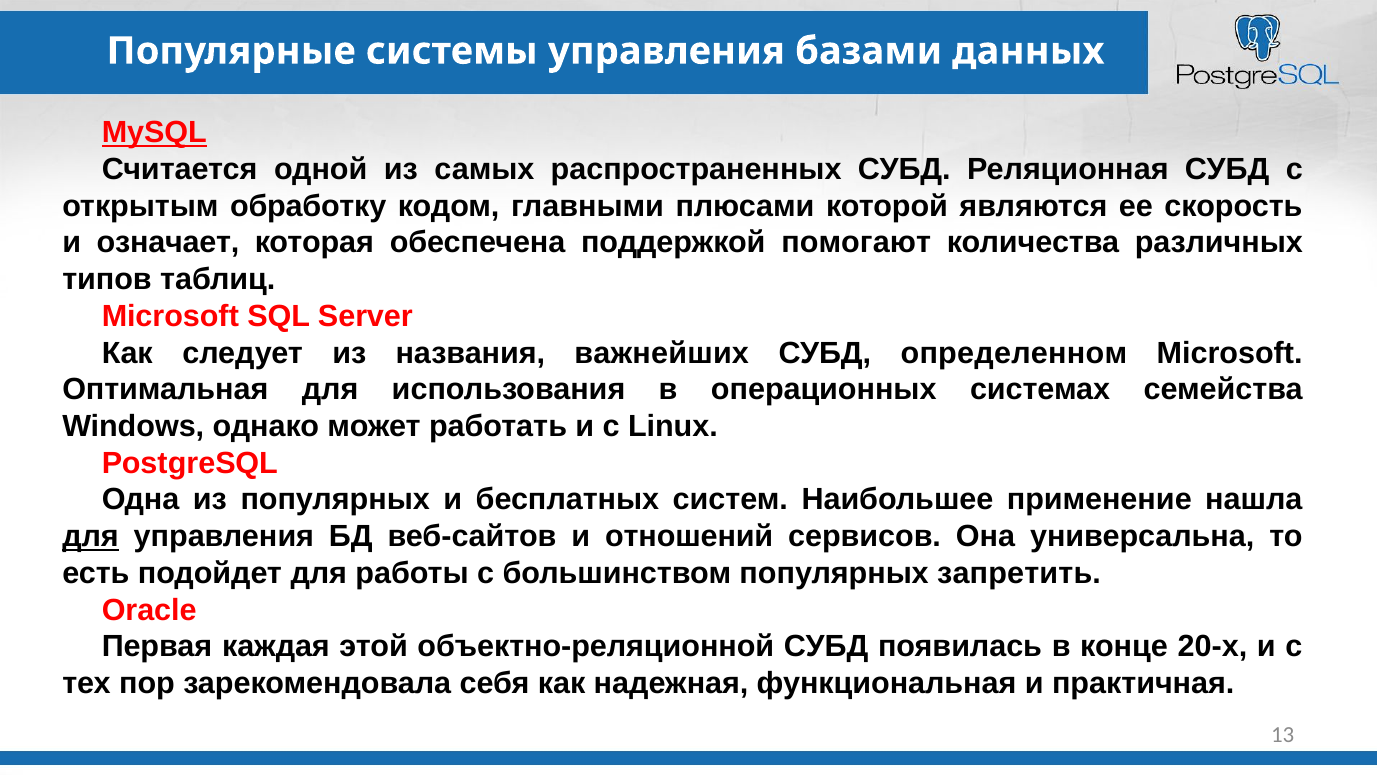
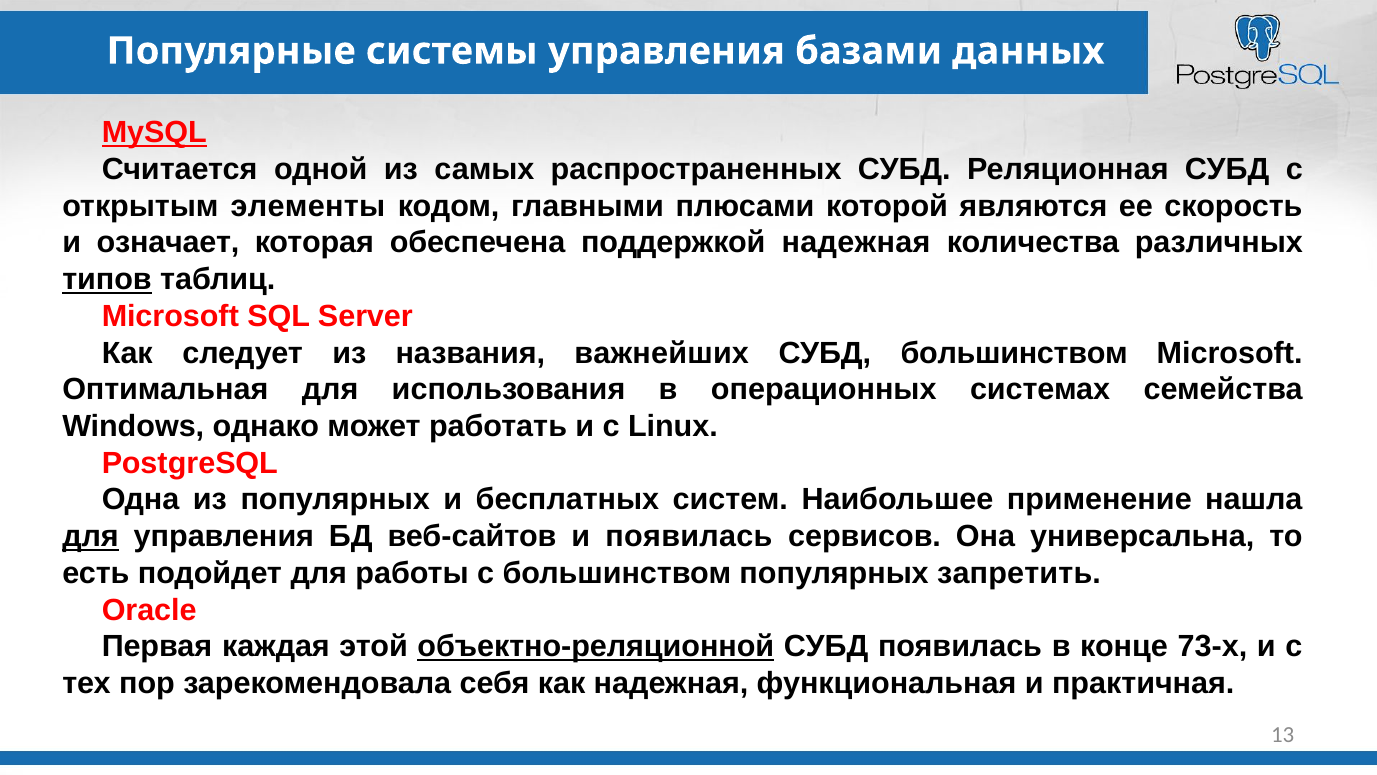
обработку: обработку -> элементы
поддержкой помогают: помогают -> надежная
типов underline: none -> present
СУБД определенном: определенном -> большинством
и отношений: отношений -> появилась
объектно-реляционной underline: none -> present
20-х: 20-х -> 73-х
